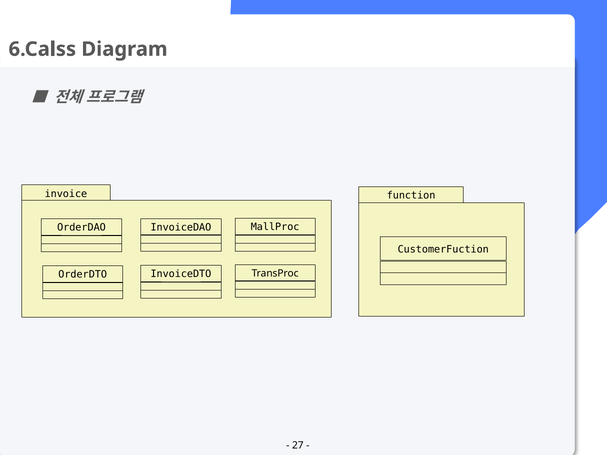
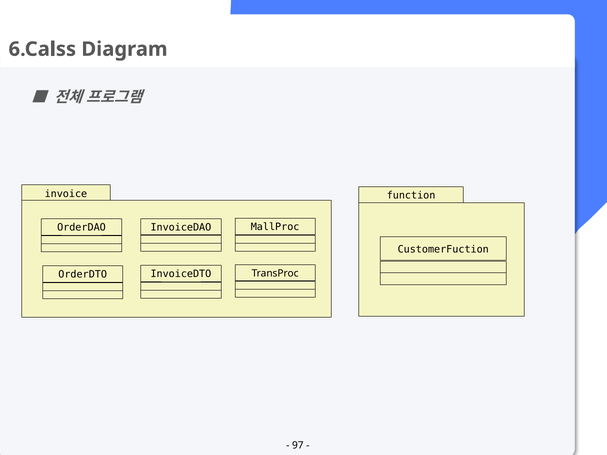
27: 27 -> 97
